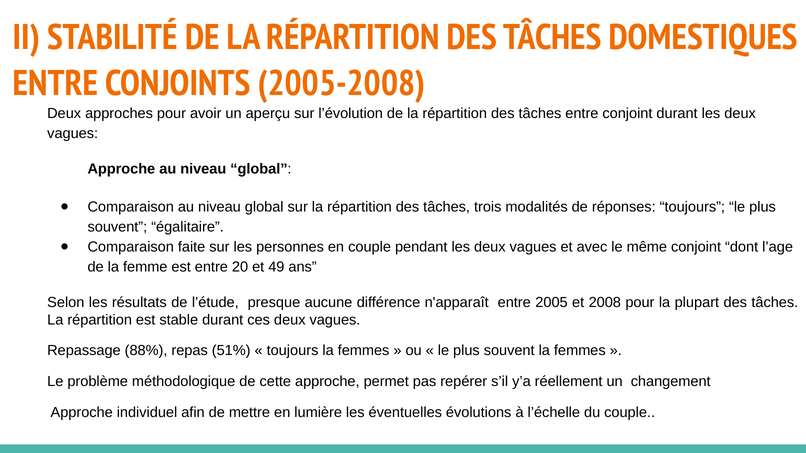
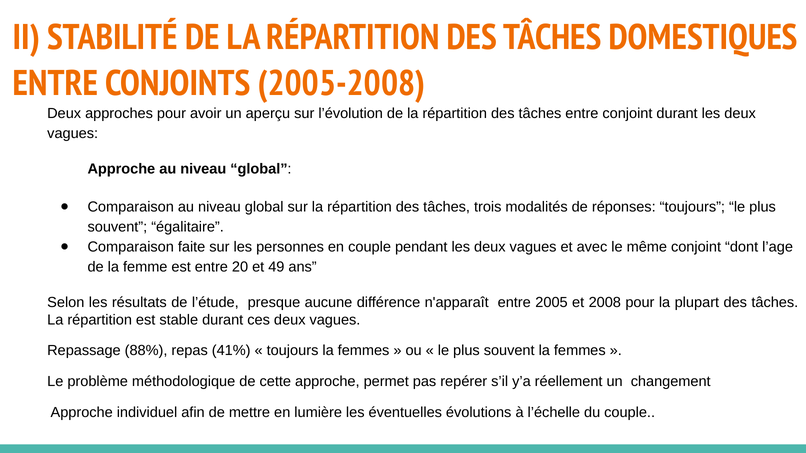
51%: 51% -> 41%
